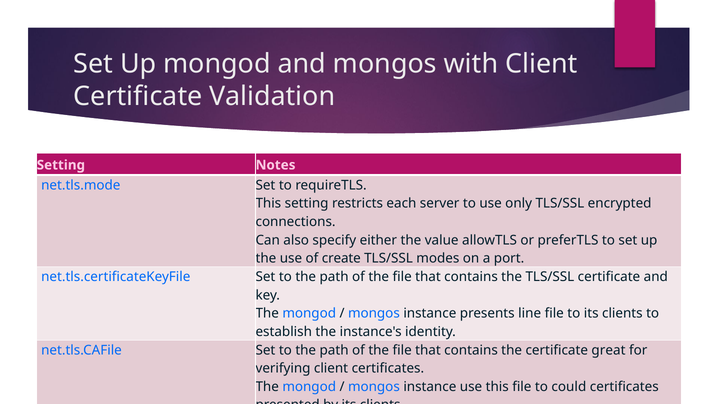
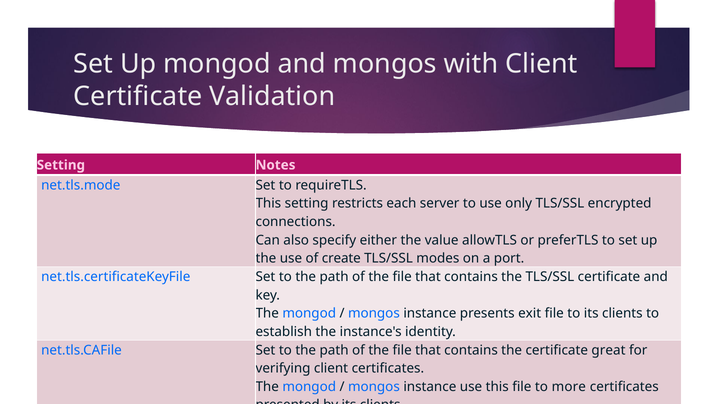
line: line -> exit
could: could -> more
